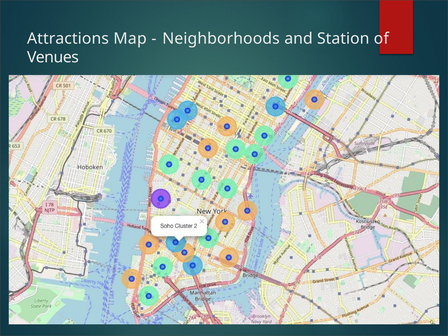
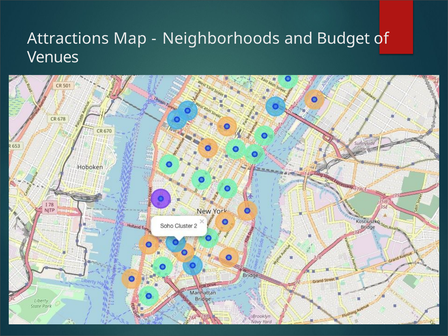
Station: Station -> Budget
